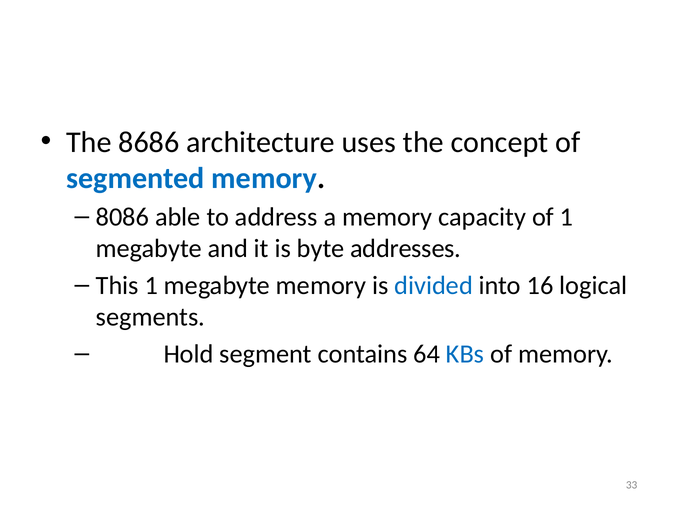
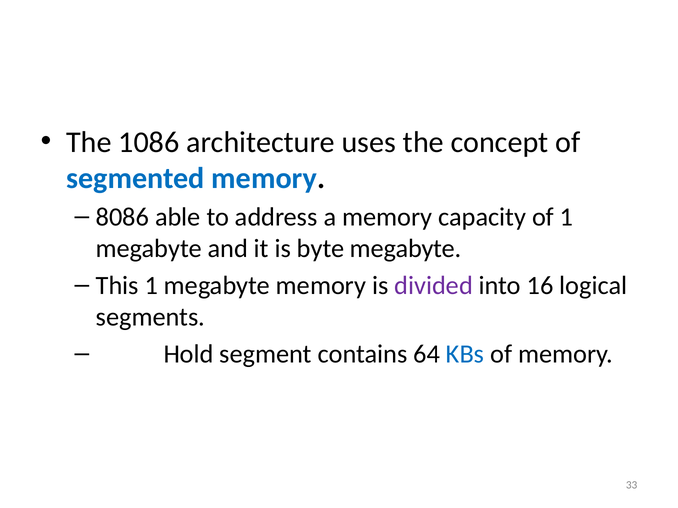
8686: 8686 -> 1086
byte addresses: addresses -> megabyte
divided colour: blue -> purple
